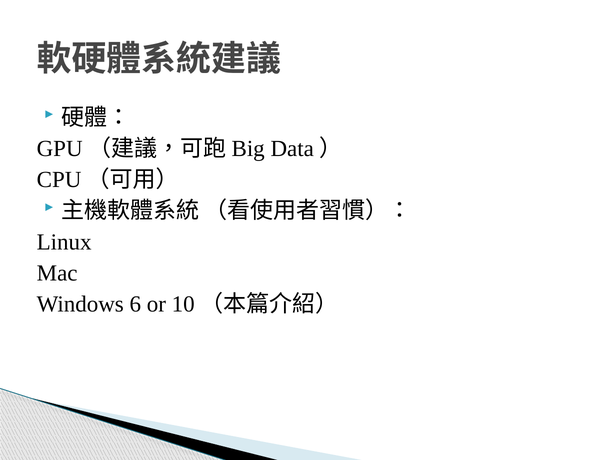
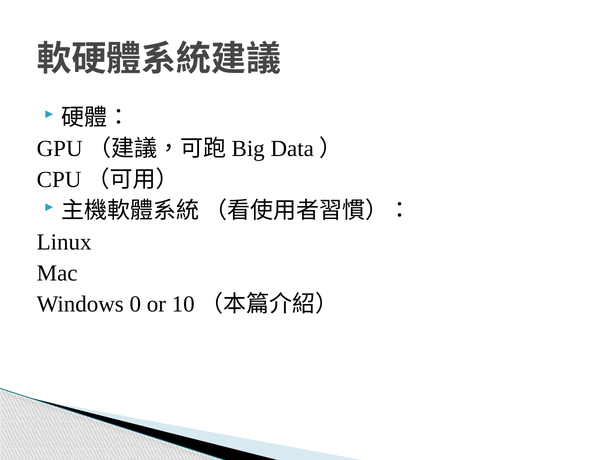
6: 6 -> 0
